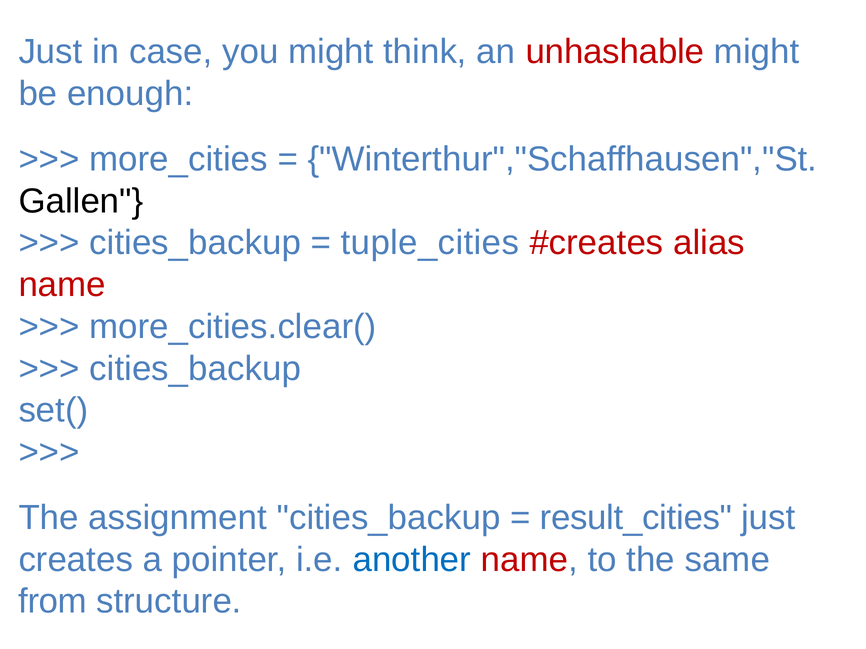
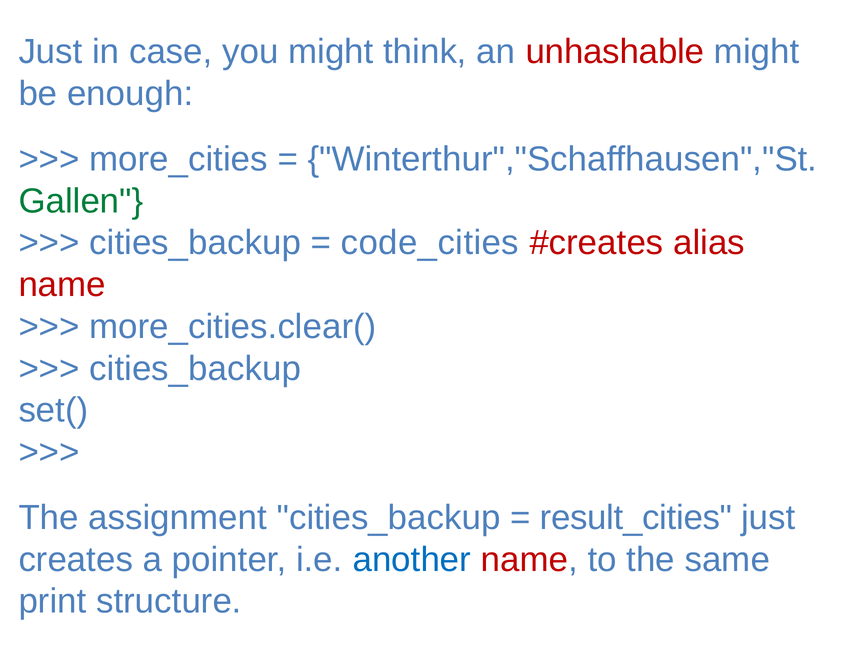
Gallen colour: black -> green
tuple_cities: tuple_cities -> code_cities
from: from -> print
